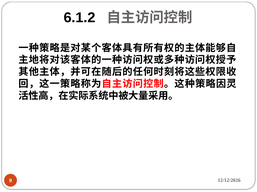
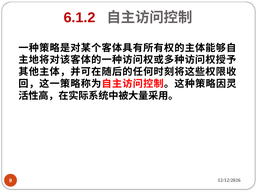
6.1.2 colour: black -> red
